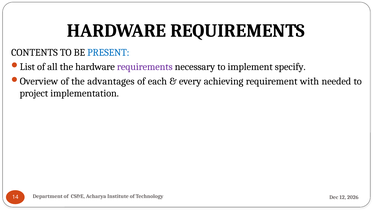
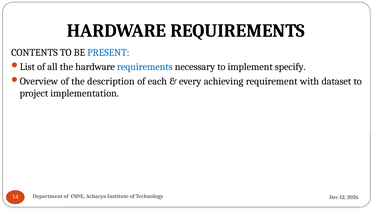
requirements at (145, 67) colour: purple -> blue
advantages: advantages -> description
needed: needed -> dataset
